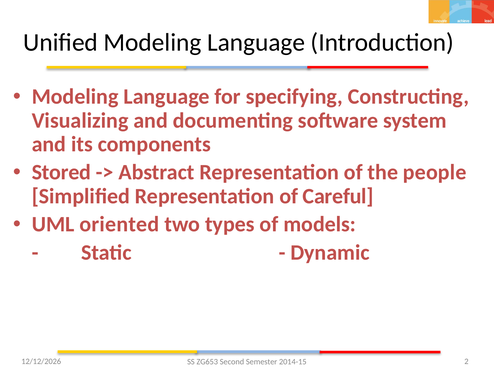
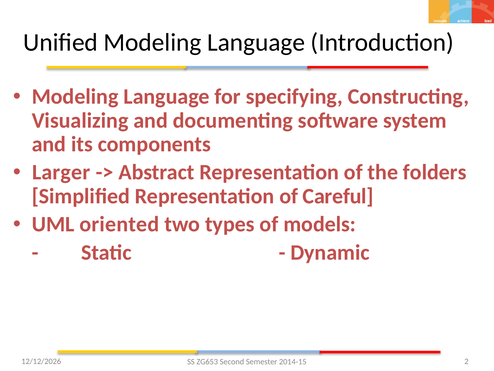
Stored: Stored -> Larger
people: people -> folders
